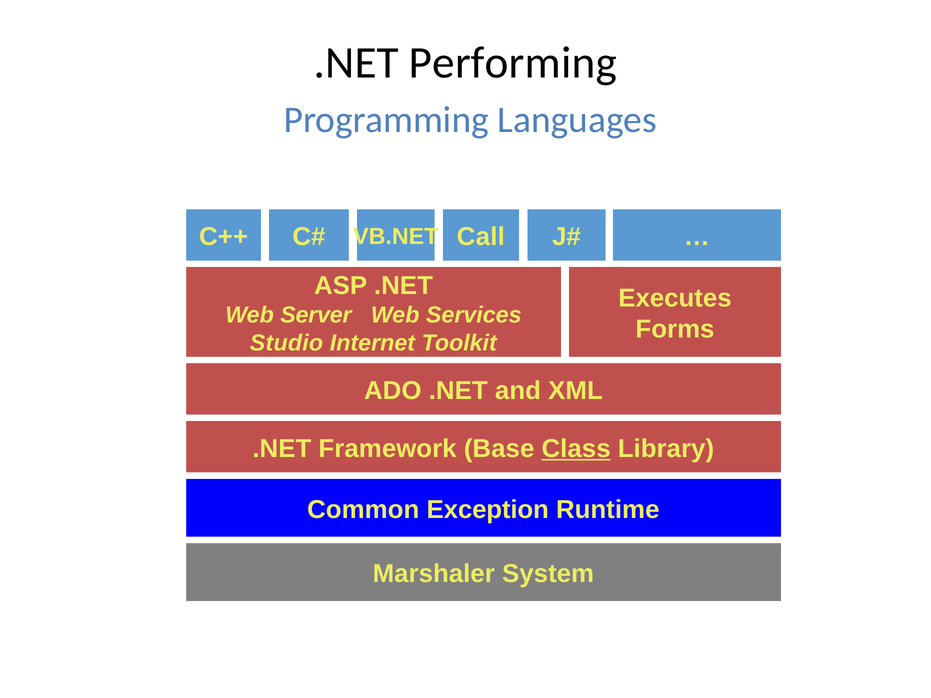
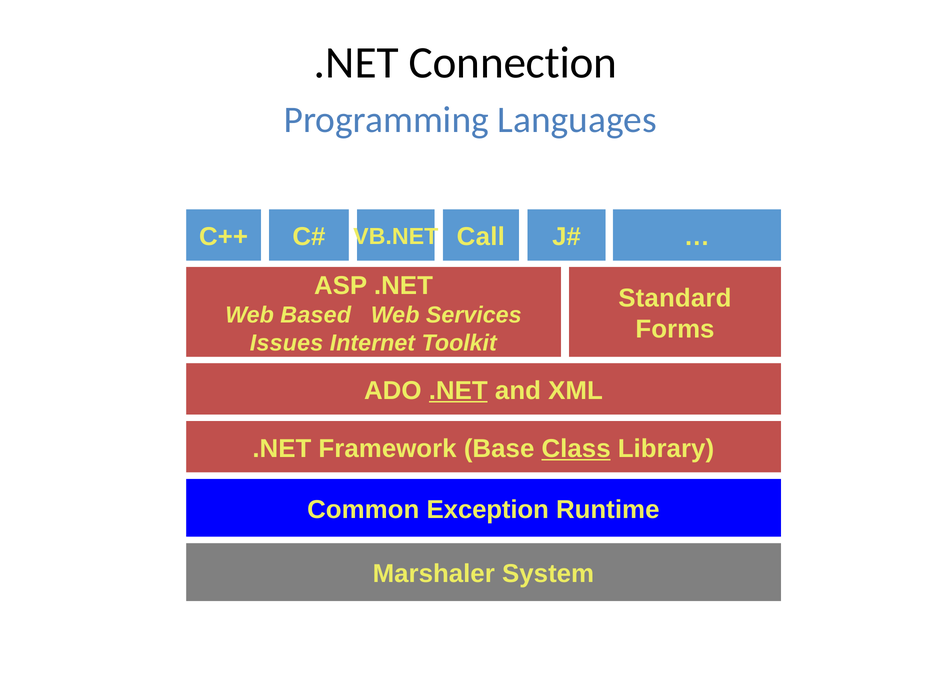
Performing: Performing -> Connection
Executes: Executes -> Standard
Server: Server -> Based
Studio: Studio -> Issues
.NET at (458, 391) underline: none -> present
